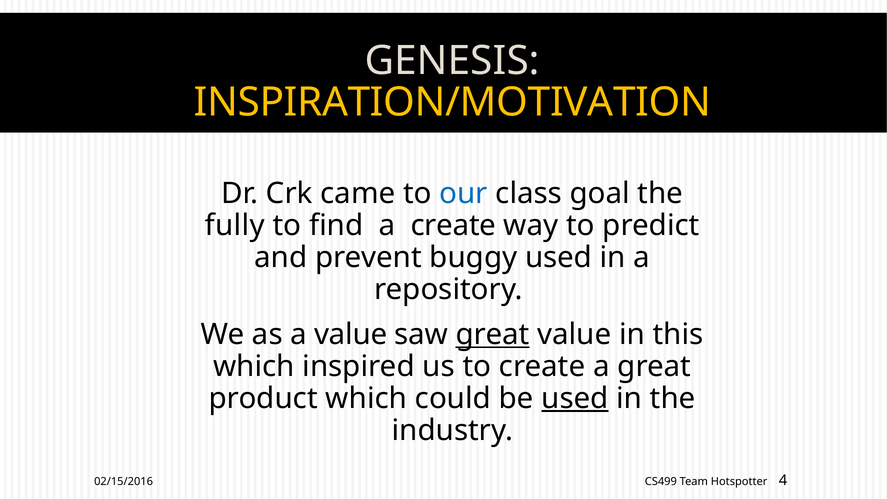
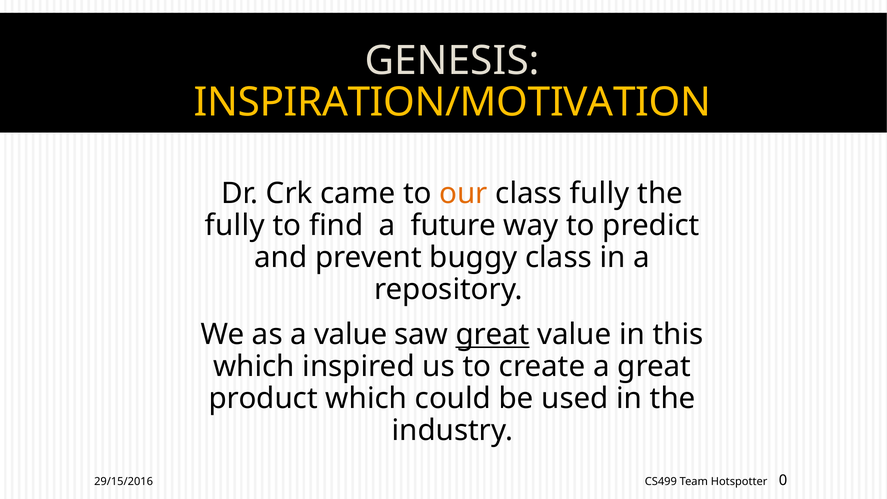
our colour: blue -> orange
class goal: goal -> fully
a create: create -> future
buggy used: used -> class
used at (575, 398) underline: present -> none
02/15/2016: 02/15/2016 -> 29/15/2016
4: 4 -> 0
